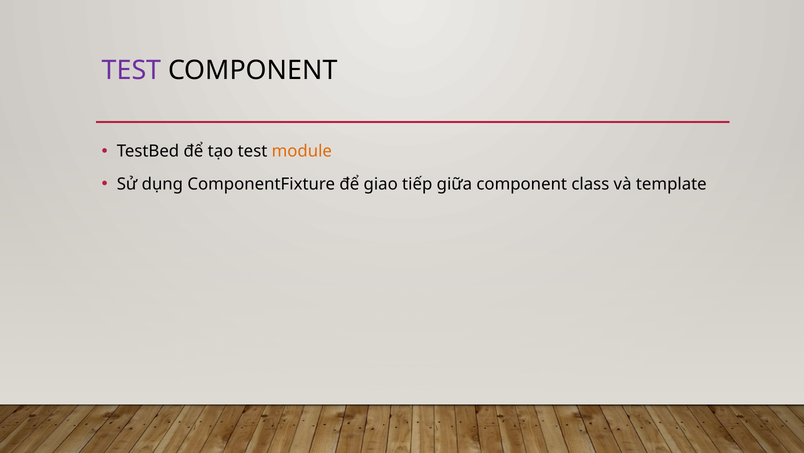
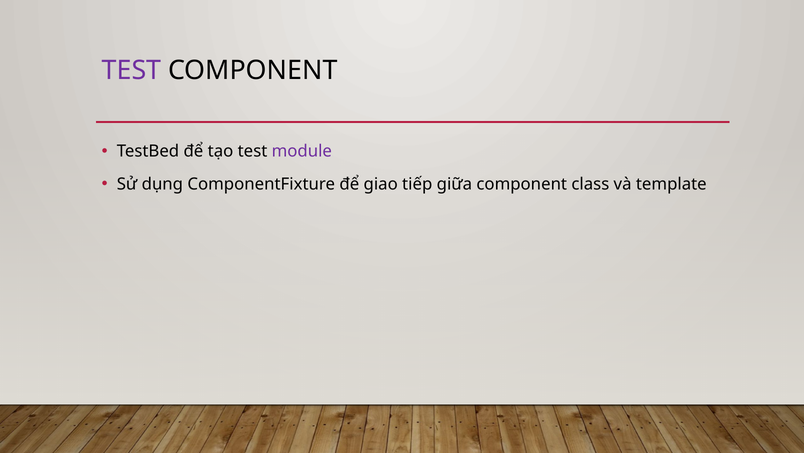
module colour: orange -> purple
